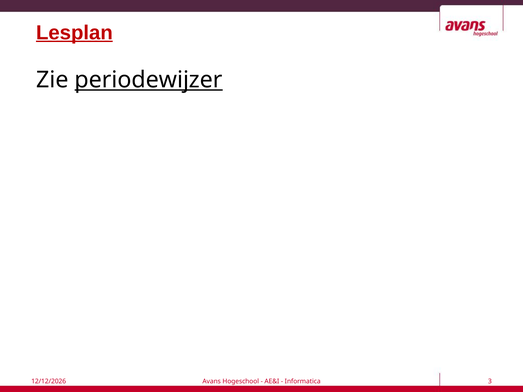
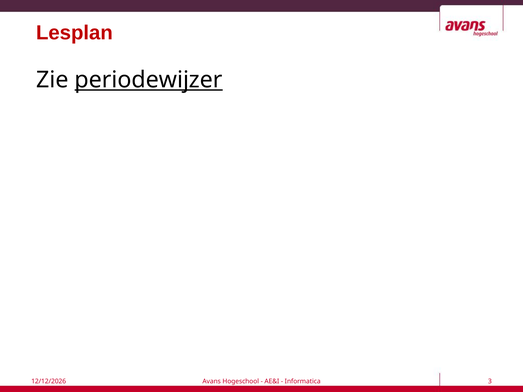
Lesplan underline: present -> none
